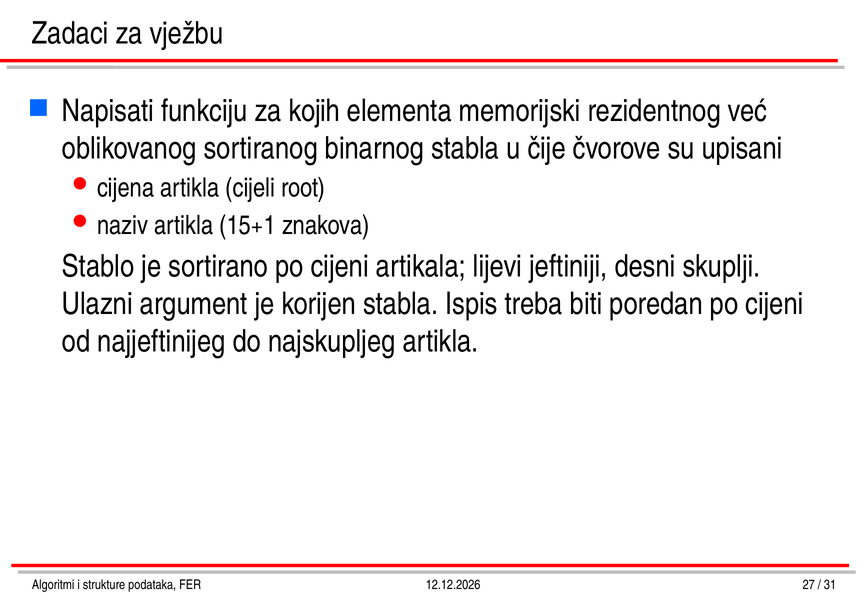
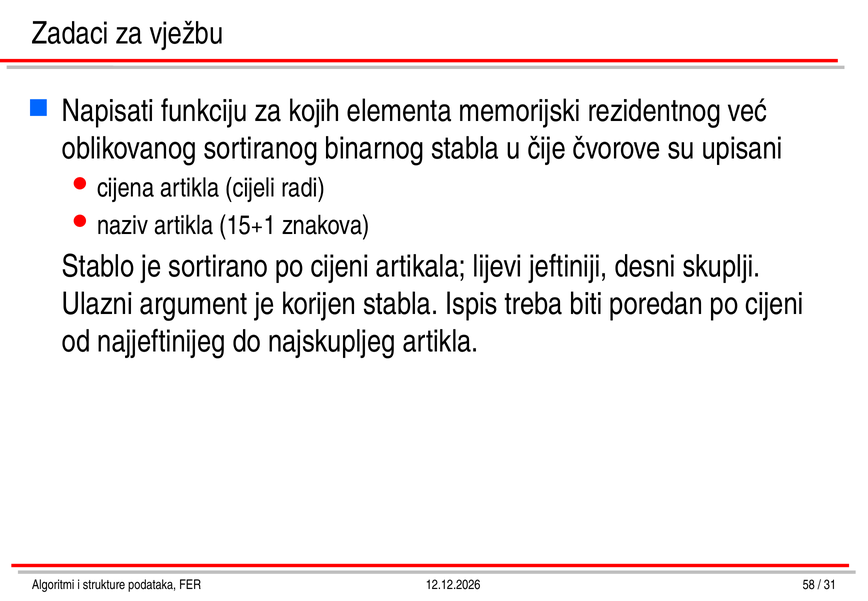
root: root -> radi
27: 27 -> 58
